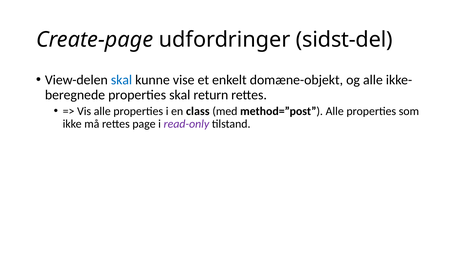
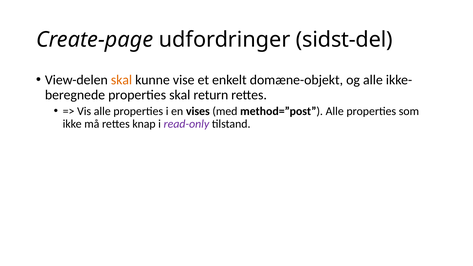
skal at (121, 80) colour: blue -> orange
class: class -> vises
page: page -> knap
